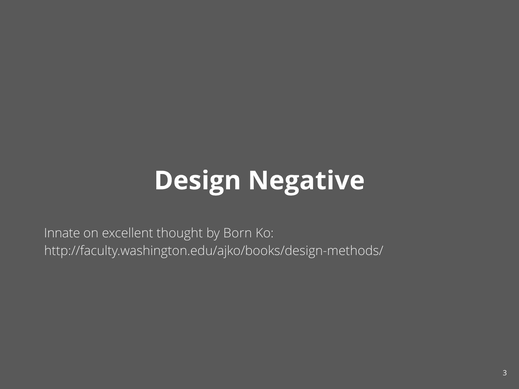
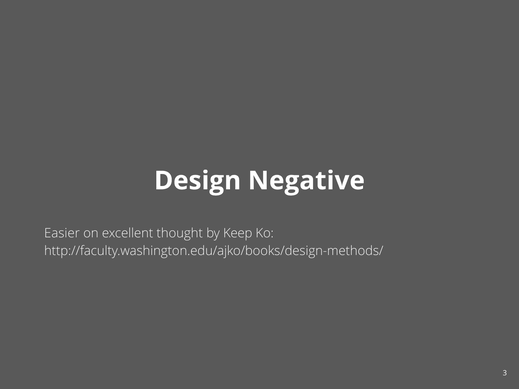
Innate: Innate -> Easier
Born: Born -> Keep
